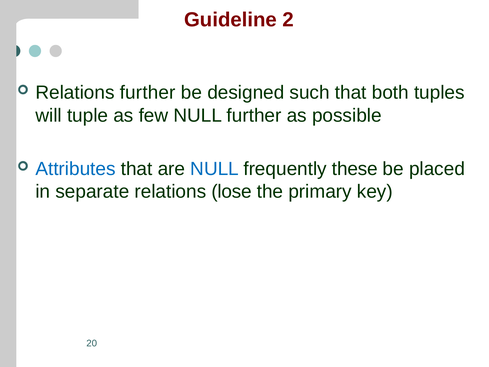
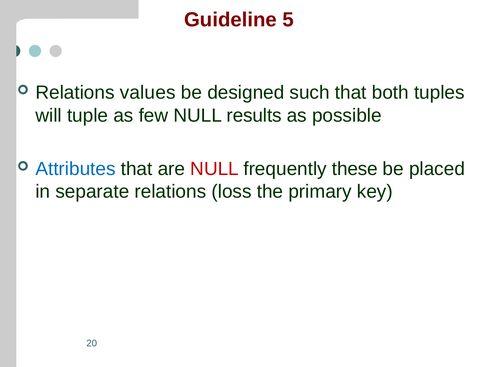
2: 2 -> 5
Relations further: further -> values
NULL further: further -> results
NULL at (215, 169) colour: blue -> red
lose: lose -> loss
